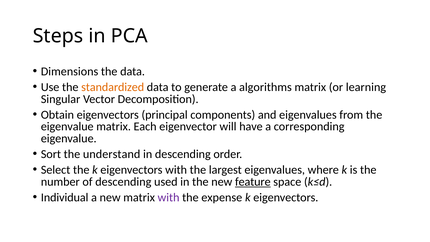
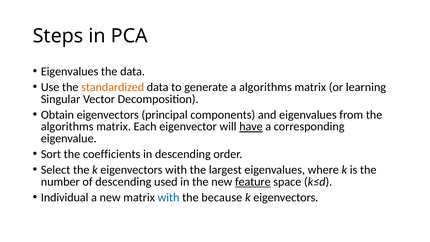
Dimensions at (70, 71): Dimensions -> Eigenvalues
eigenvalue at (67, 127): eigenvalue -> algorithms
have underline: none -> present
understand: understand -> coefficients
with at (169, 197) colour: purple -> blue
expense: expense -> because
